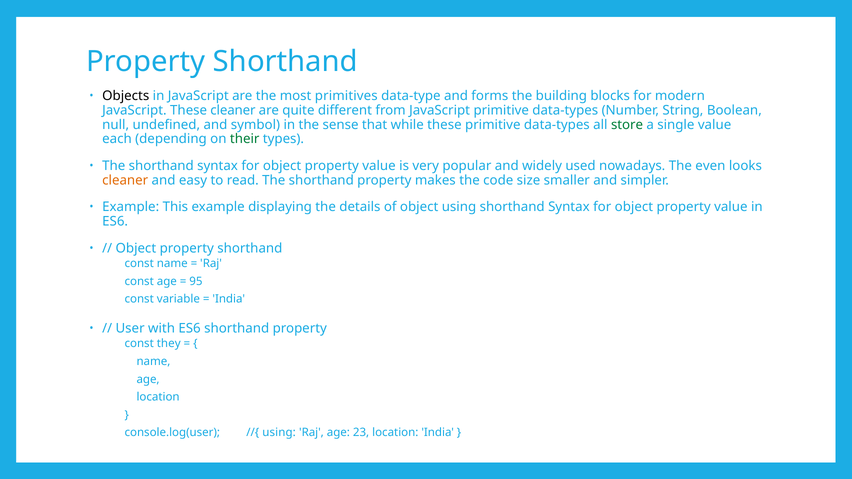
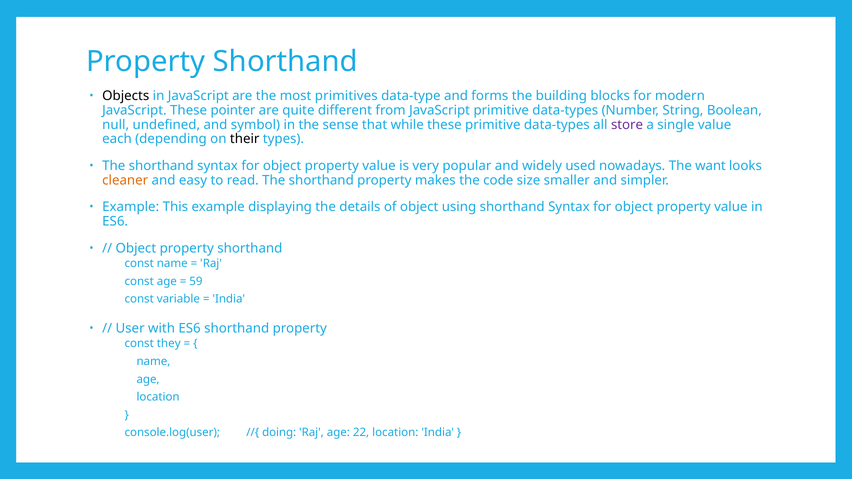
These cleaner: cleaner -> pointer
store colour: green -> purple
their colour: green -> black
even: even -> want
95: 95 -> 59
using at (279, 433): using -> doing
23: 23 -> 22
